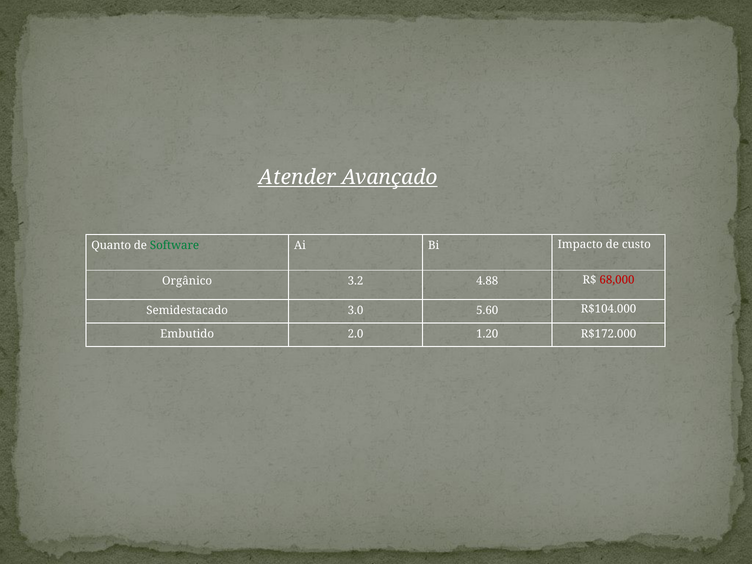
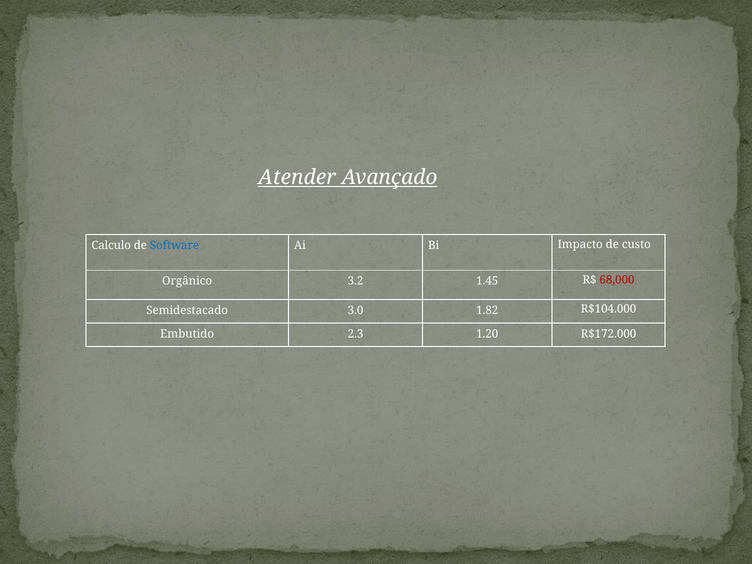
Quanto: Quanto -> Calculo
Software colour: green -> blue
4.88: 4.88 -> 1.45
5.60: 5.60 -> 1.82
2.0: 2.0 -> 2.3
